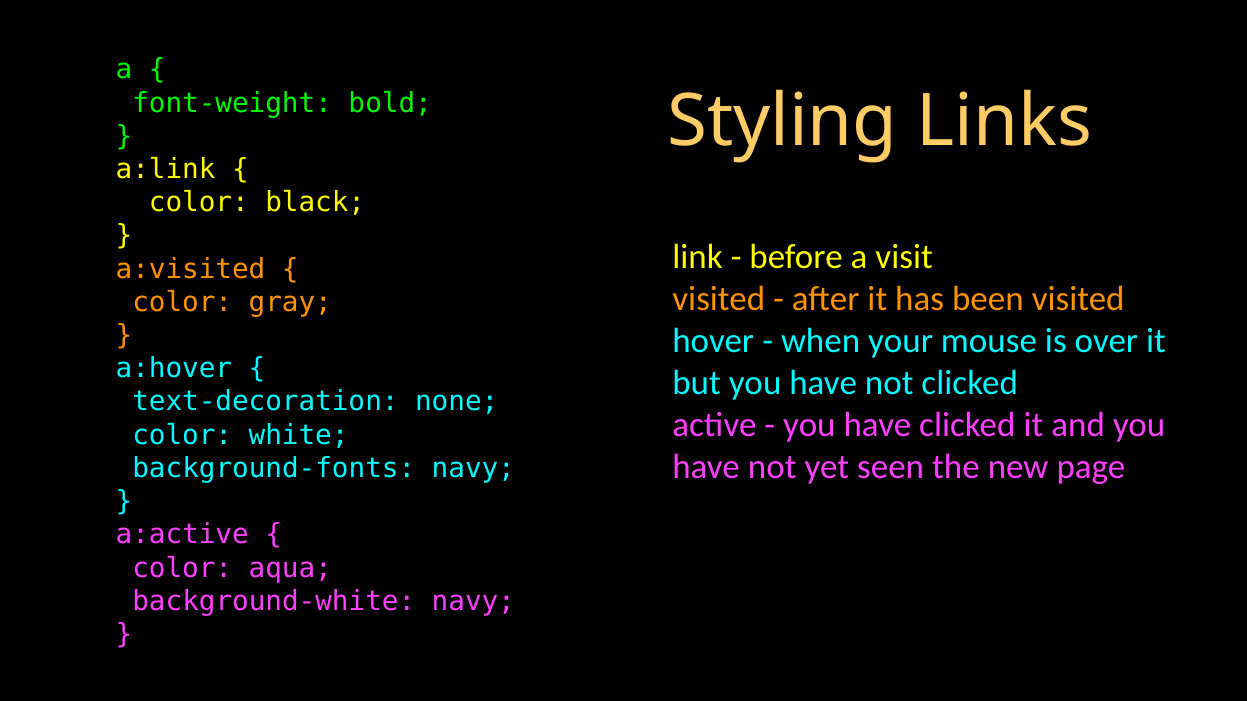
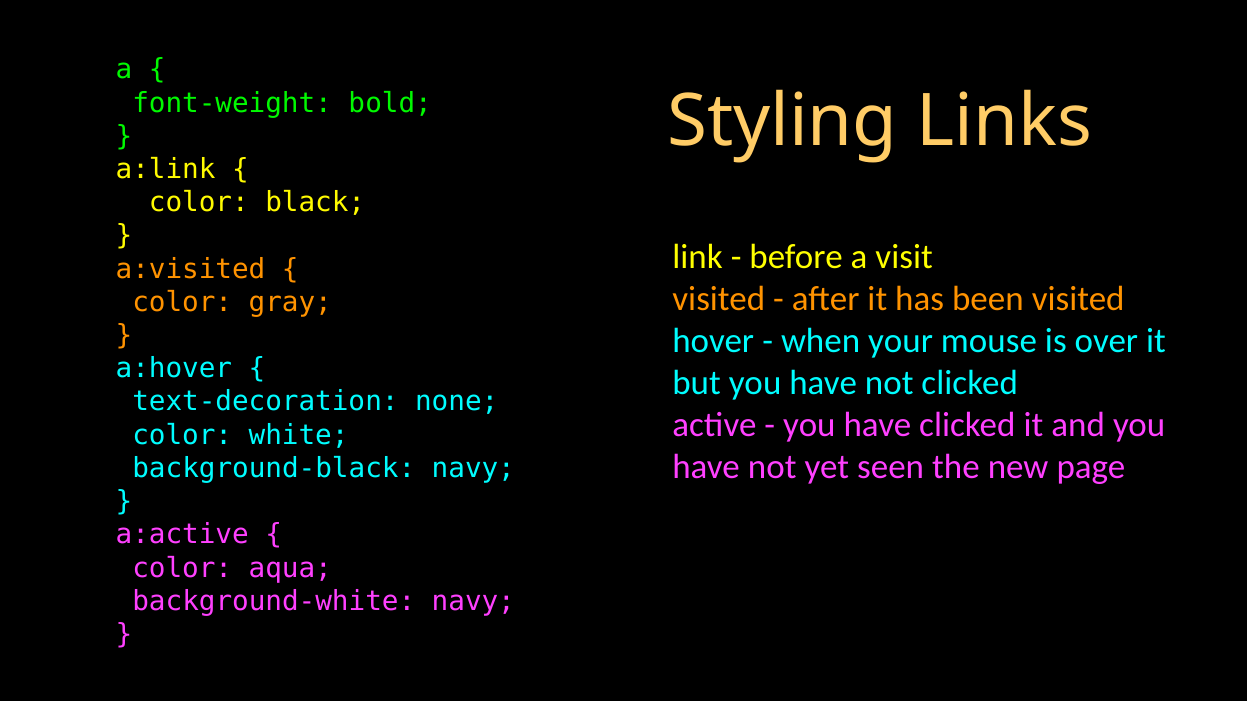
background-fonts: background-fonts -> background-black
